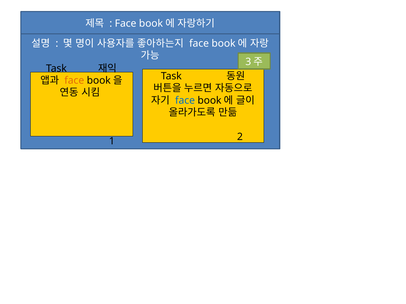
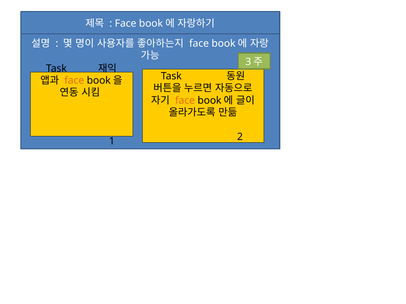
face at (185, 101) colour: blue -> orange
